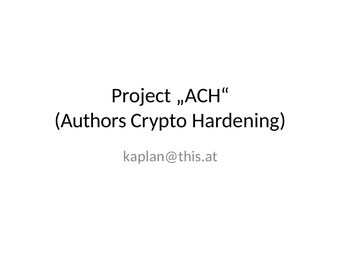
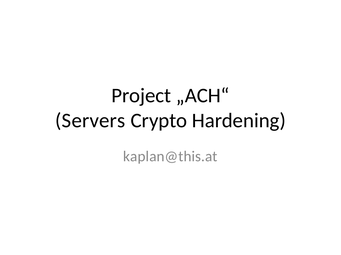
Authors: Authors -> Servers
